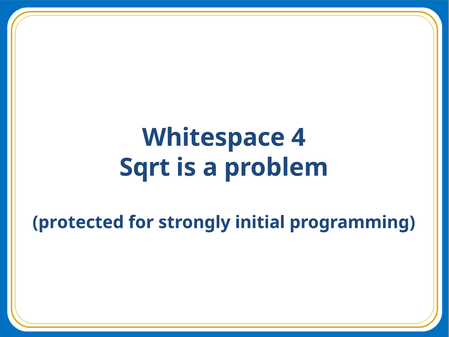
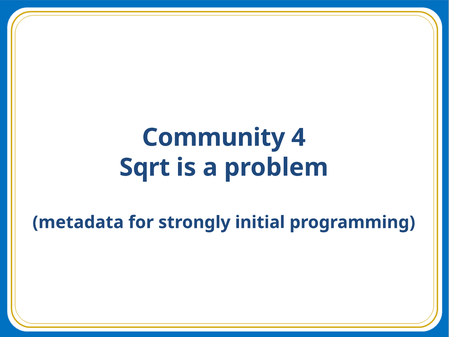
Whitespace: Whitespace -> Community
protected: protected -> metadata
